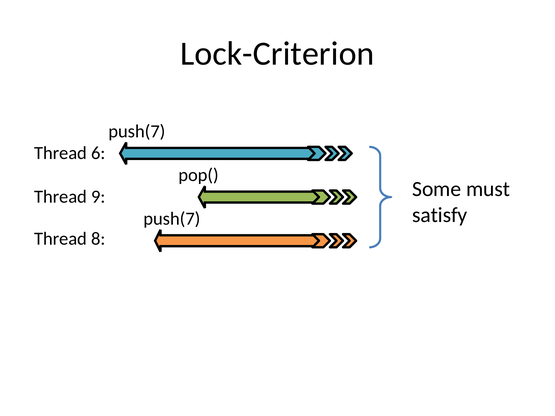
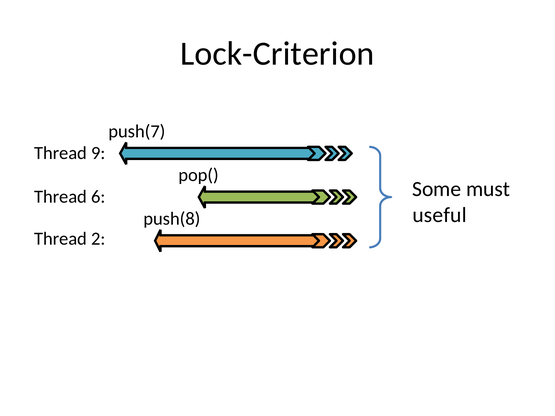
6: 6 -> 9
9: 9 -> 6
satisfy: satisfy -> useful
push(7 at (172, 219): push(7 -> push(8
8: 8 -> 2
